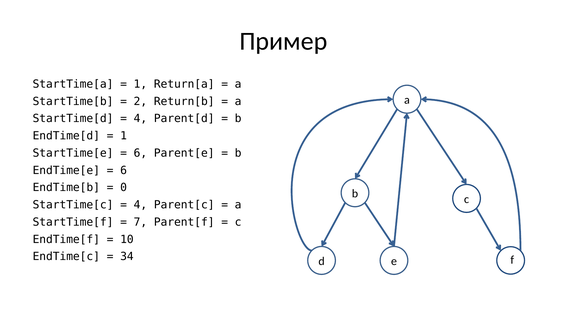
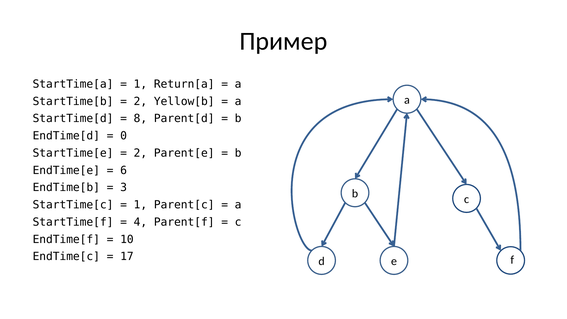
Return[b: Return[b -> Yellow[b
4 at (140, 119): 4 -> 8
1 at (124, 136): 1 -> 0
6 at (140, 153): 6 -> 2
0: 0 -> 3
4 at (140, 205): 4 -> 1
7: 7 -> 4
34: 34 -> 17
